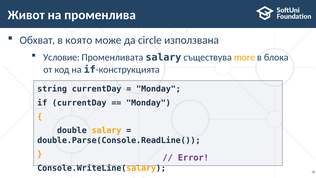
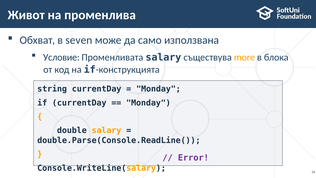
която: която -> seven
circle: circle -> само
